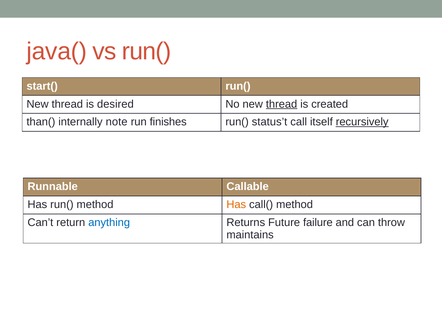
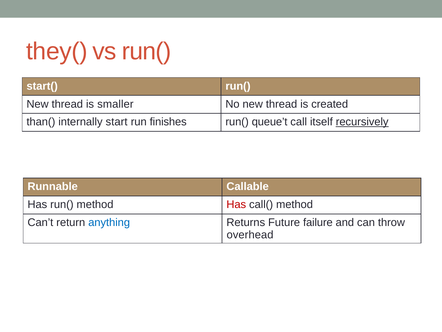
java(: java( -> they(
desired: desired -> smaller
thread at (282, 104) underline: present -> none
note: note -> start
status’t: status’t -> queue’t
Has at (236, 204) colour: orange -> red
maintains: maintains -> overhead
